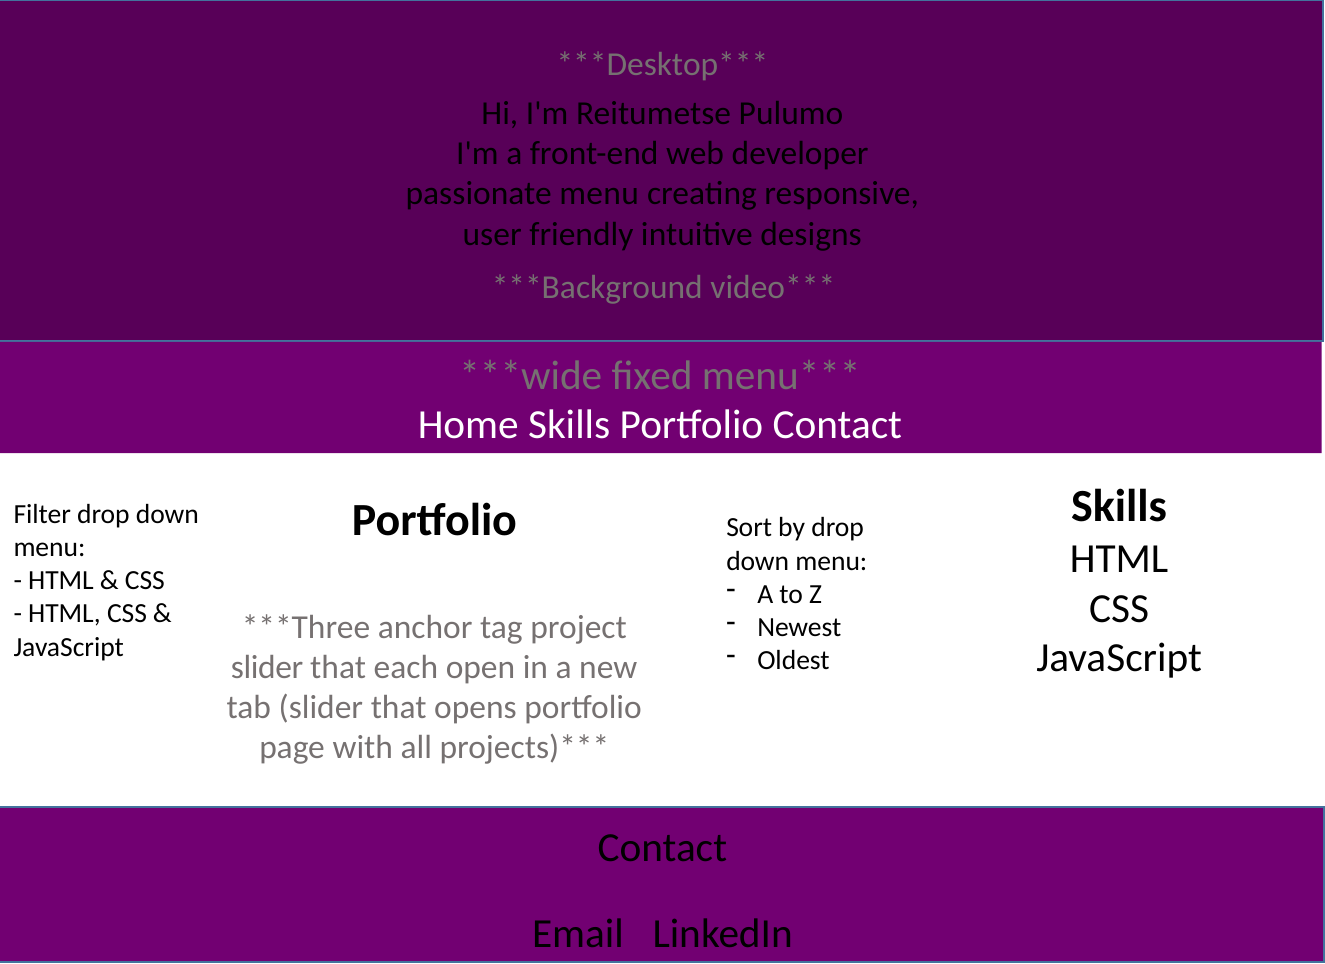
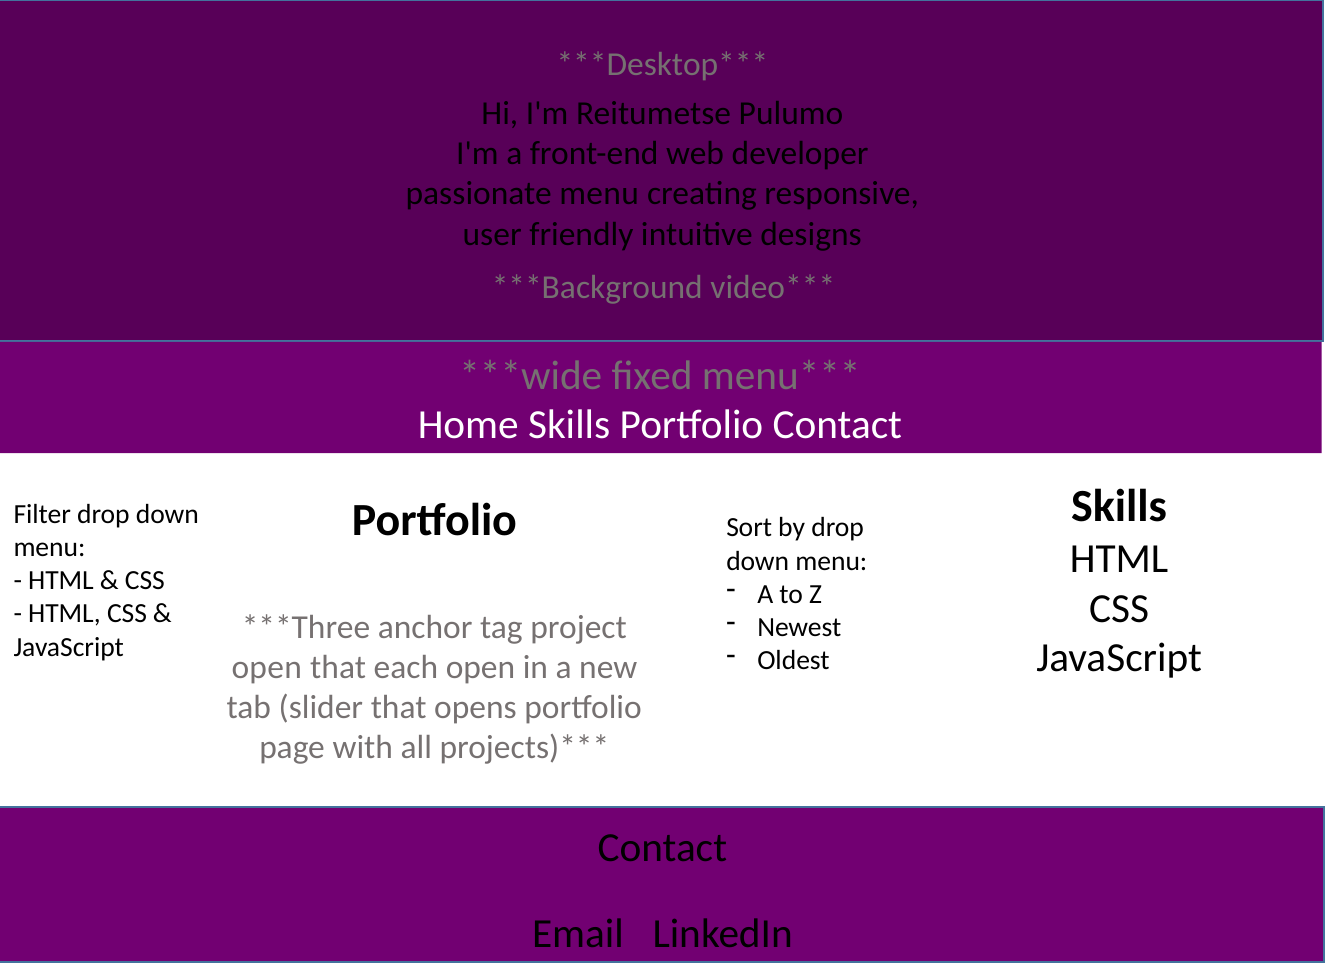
slider at (267, 667): slider -> open
